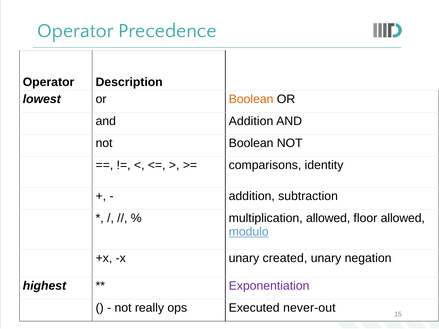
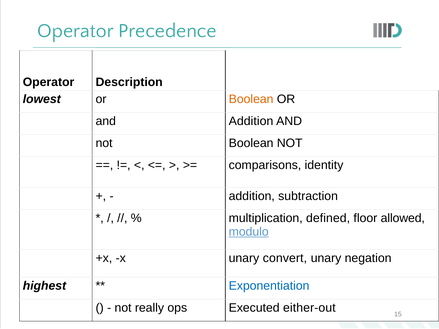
multiplication allowed: allowed -> defined
created: created -> convert
Exponentiation colour: purple -> blue
never-out: never-out -> either-out
